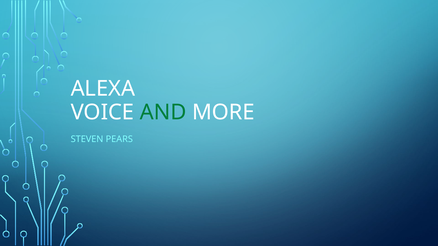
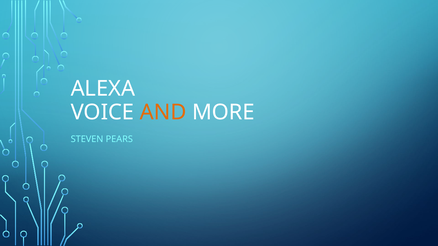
AND colour: green -> orange
